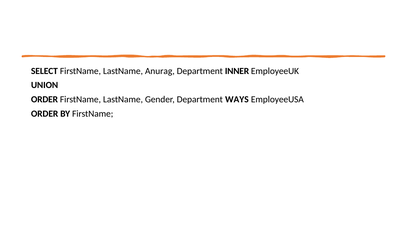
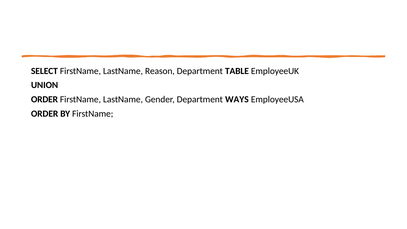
Anurag: Anurag -> Reason
INNER: INNER -> TABLE
